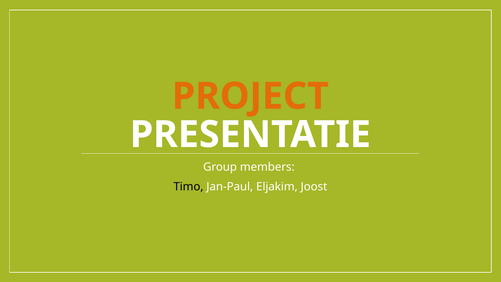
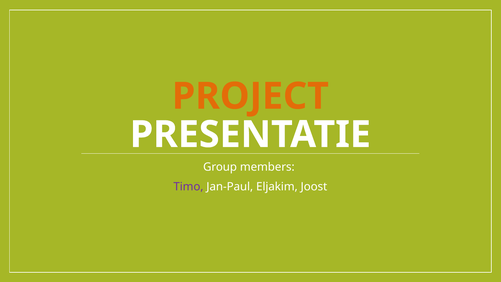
Timo colour: black -> purple
